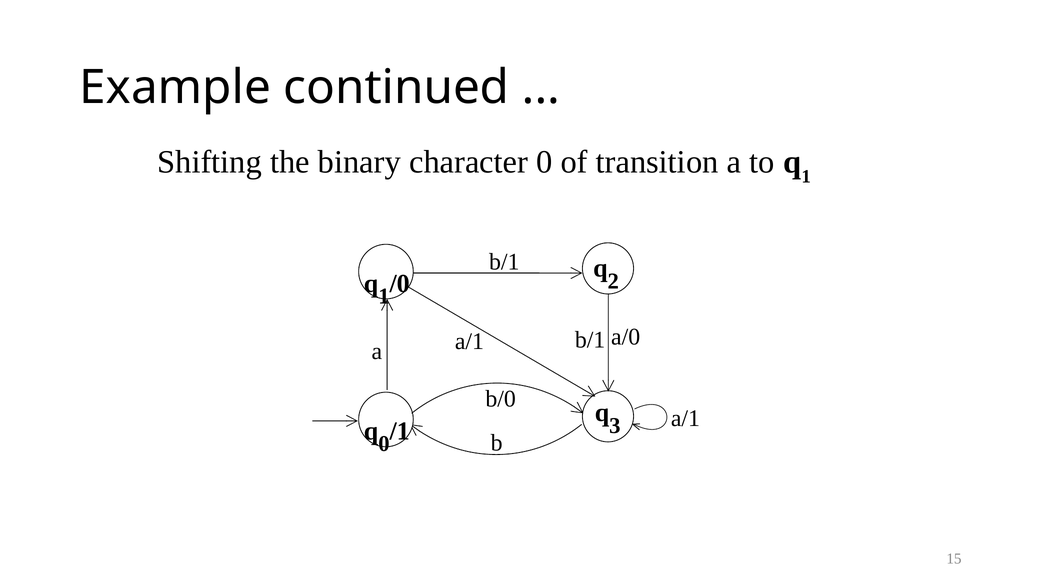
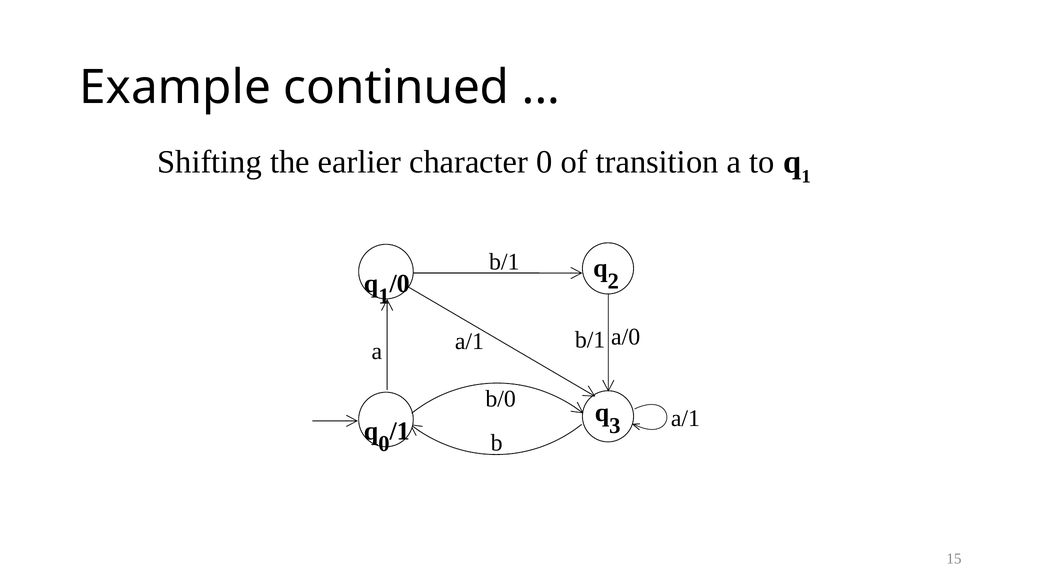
binary: binary -> earlier
